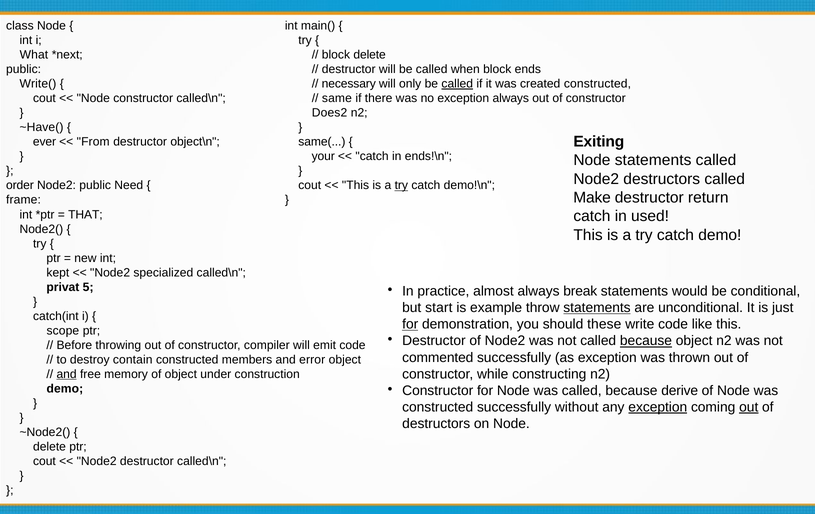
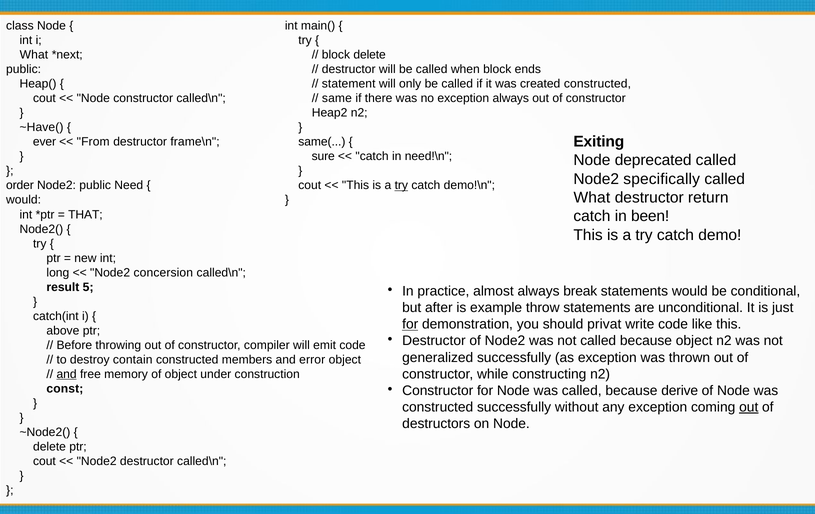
Write(: Write( -> Heap(
necessary: necessary -> statement
called at (457, 84) underline: present -> none
Does2: Does2 -> Heap2
object\n: object\n -> frame\n
your: your -> sure
ends!\n: ends!\n -> need!\n
Node statements: statements -> deprecated
Node2 destructors: destructors -> specifically
Make at (592, 197): Make -> What
frame at (23, 200): frame -> would
used: used -> been
kept: kept -> long
specialized: specialized -> concersion
privat: privat -> result
start: start -> after
statements at (597, 307) underline: present -> none
these: these -> privat
scope: scope -> above
because at (646, 341) underline: present -> none
commented: commented -> generalized
demo at (65, 388): demo -> const
exception at (658, 407) underline: present -> none
